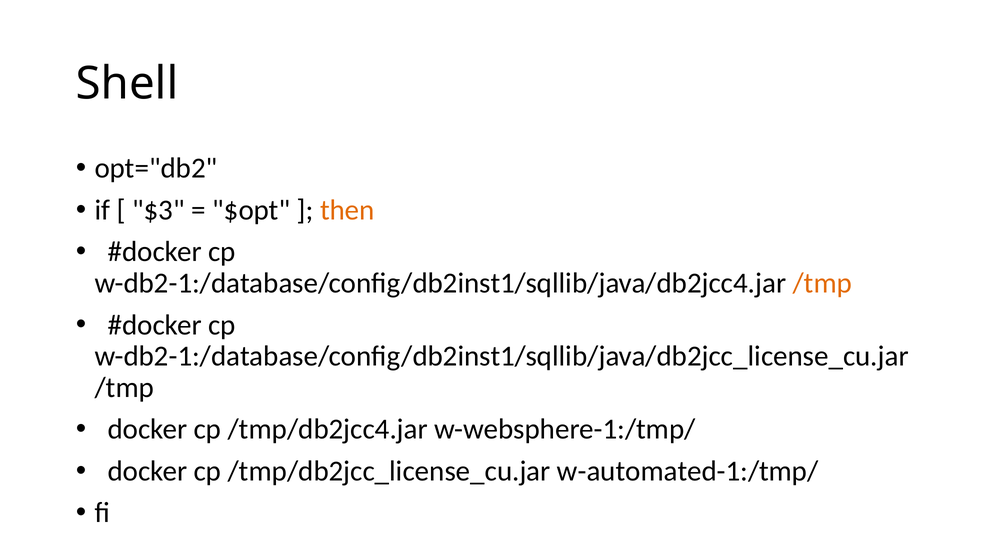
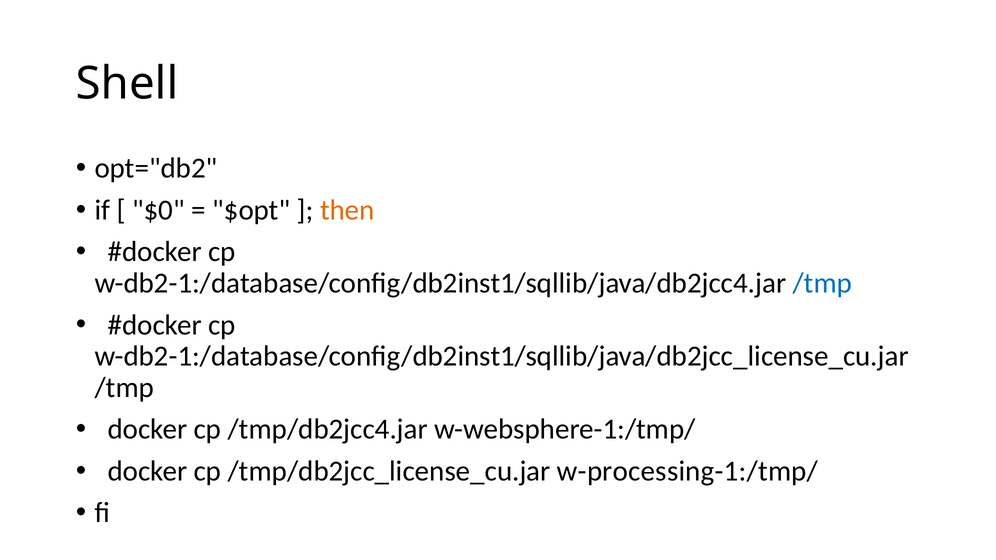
$3: $3 -> $0
/tmp at (822, 283) colour: orange -> blue
w-automated-1:/tmp/: w-automated-1:/tmp/ -> w-processing-1:/tmp/
